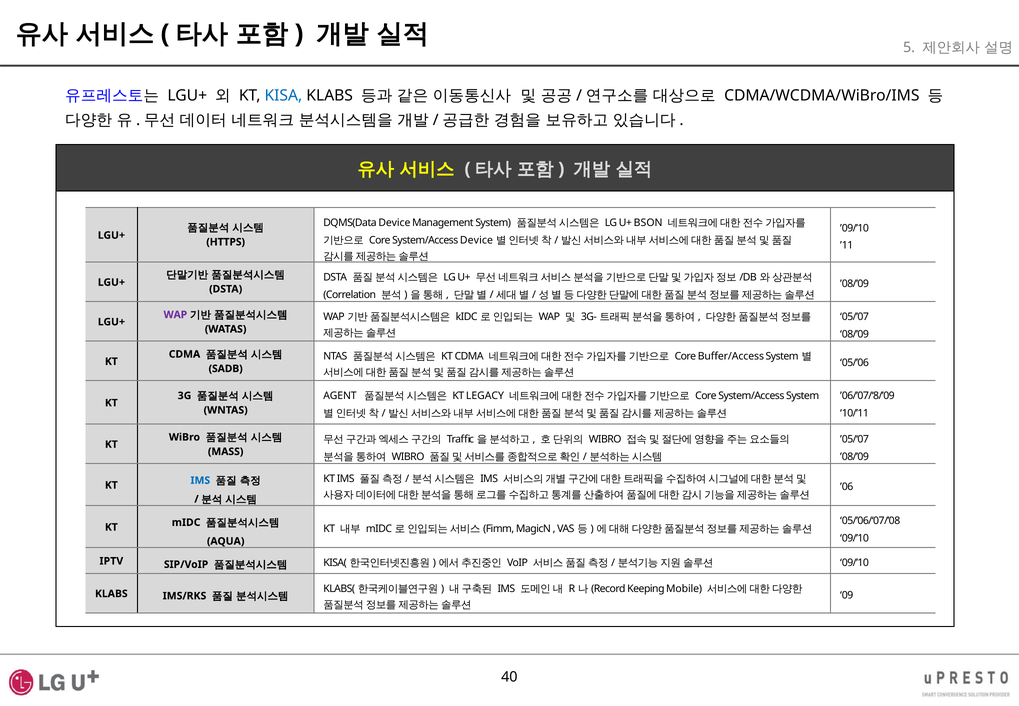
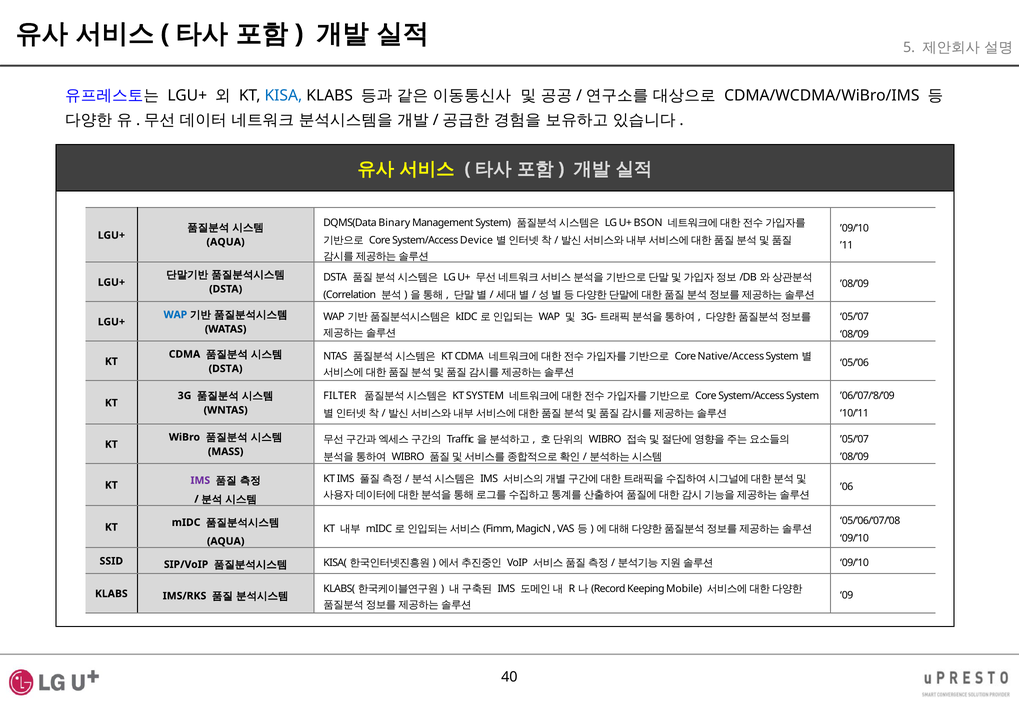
DQMS(Data Device: Device -> Binary
HTTPS at (226, 242): HTTPS -> AQUA
WAP at (175, 314) colour: purple -> blue
Buffer/Access: Buffer/Access -> Native/Access
SADB at (226, 368): SADB -> DSTA
AGENT: AGENT -> FILTER
KT LEGACY: LEGACY -> SYSTEM
IMS at (200, 480) colour: blue -> purple
IPTV: IPTV -> SSID
